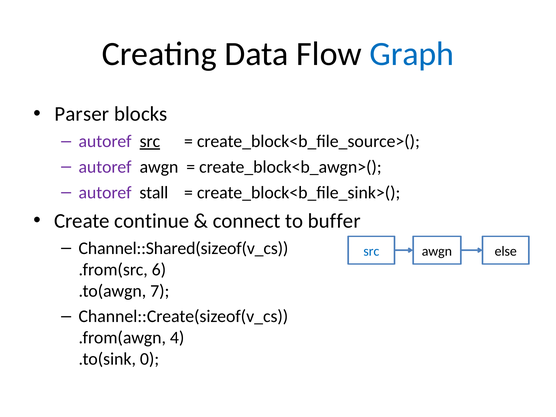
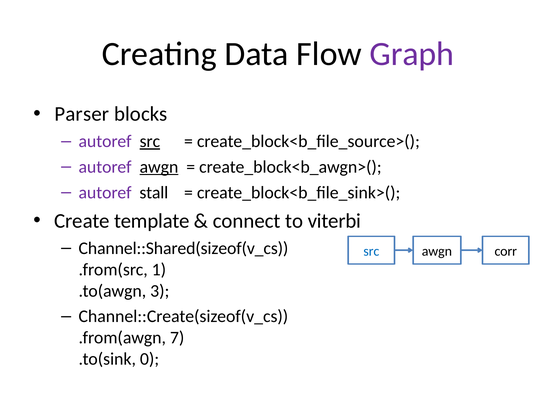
Graph colour: blue -> purple
awgn at (159, 167) underline: none -> present
continue: continue -> template
buffer: buffer -> viterbi
else: else -> corr
6: 6 -> 1
7: 7 -> 3
4: 4 -> 7
